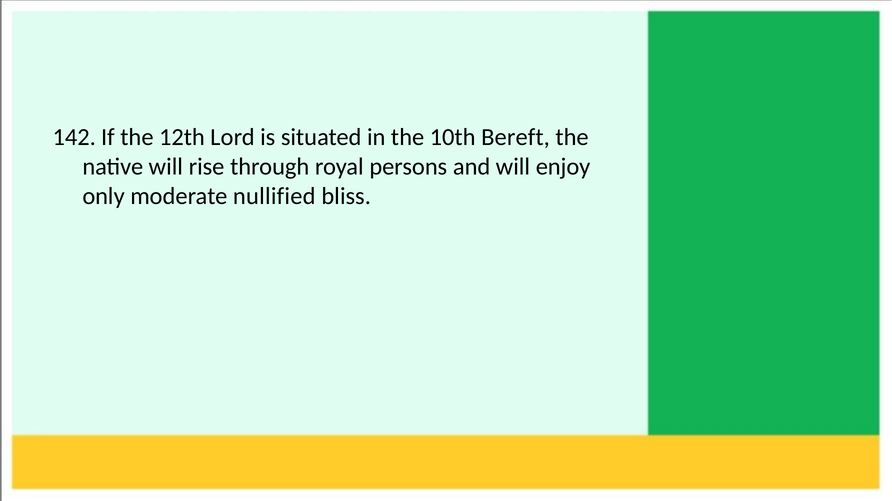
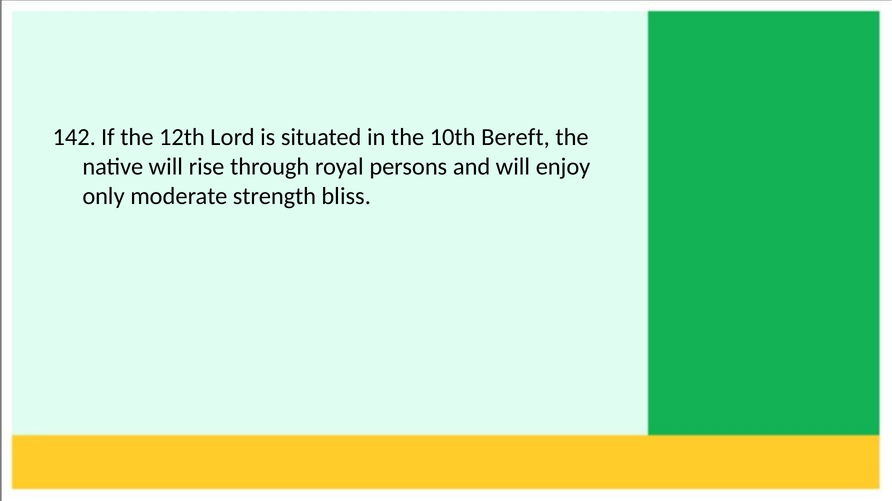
nullified: nullified -> strength
